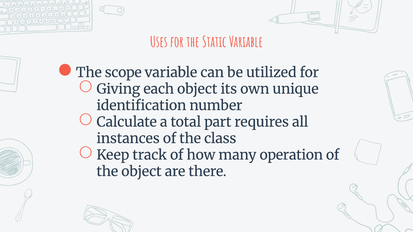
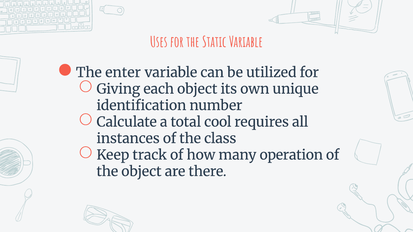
scope: scope -> enter
part: part -> cool
